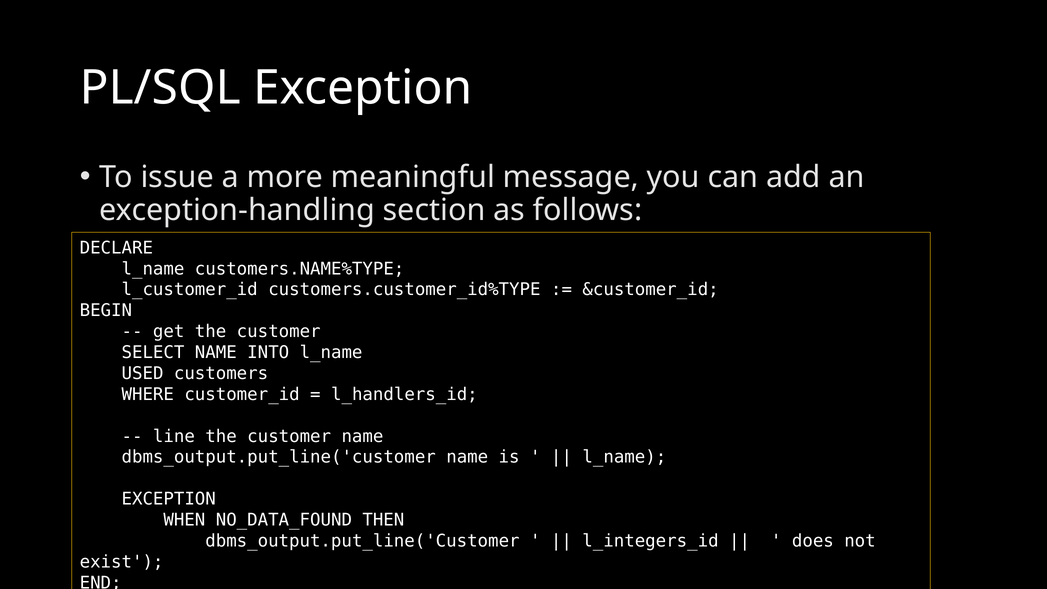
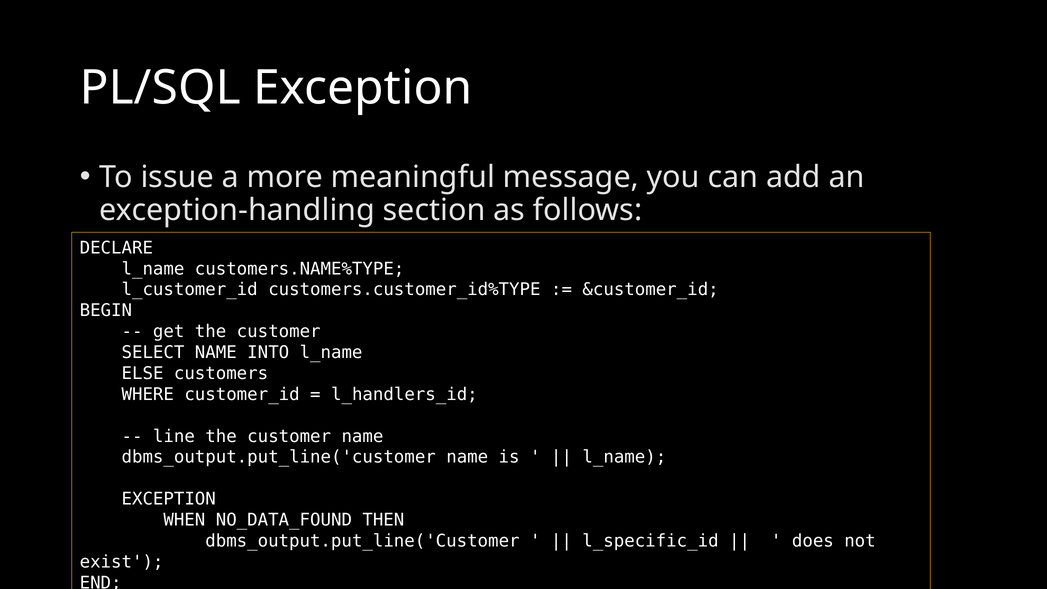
USED: USED -> ELSE
l_integers_id: l_integers_id -> l_specific_id
